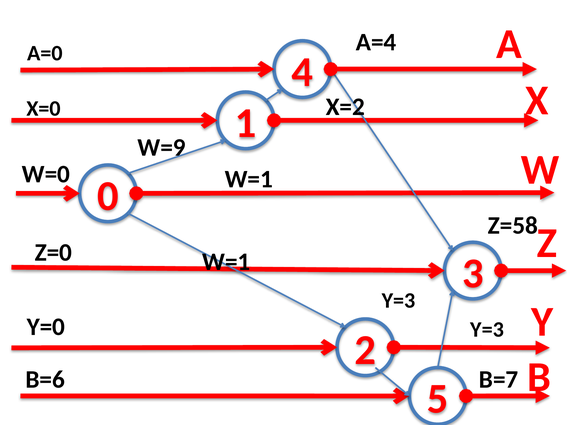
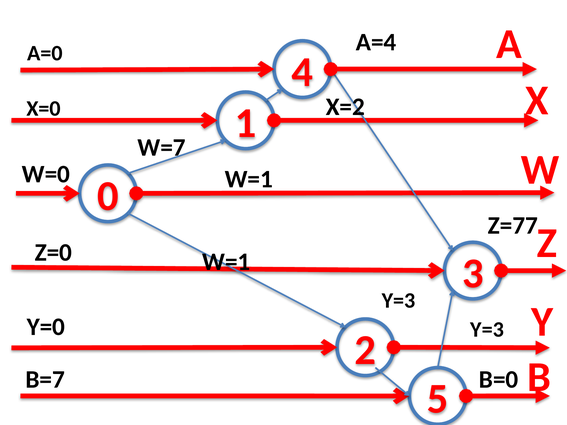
W=9: W=9 -> W=7
Z=58: Z=58 -> Z=77
B=6: B=6 -> B=7
B=7: B=7 -> B=0
